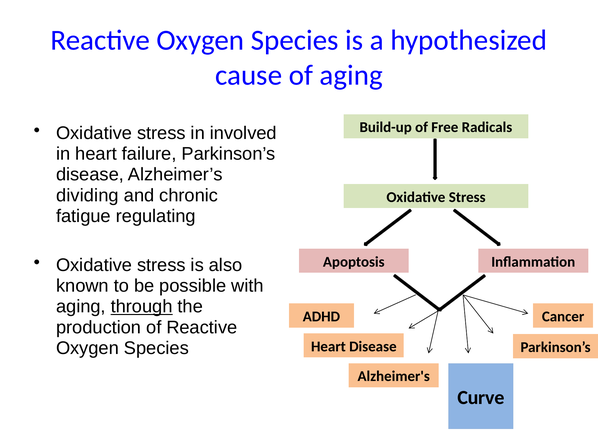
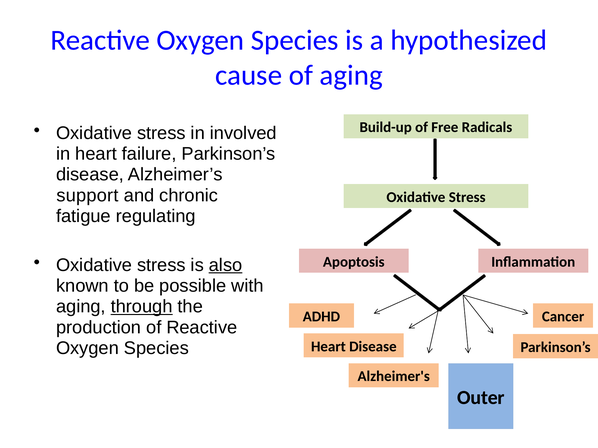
dividing: dividing -> support
also underline: none -> present
Curve: Curve -> Outer
